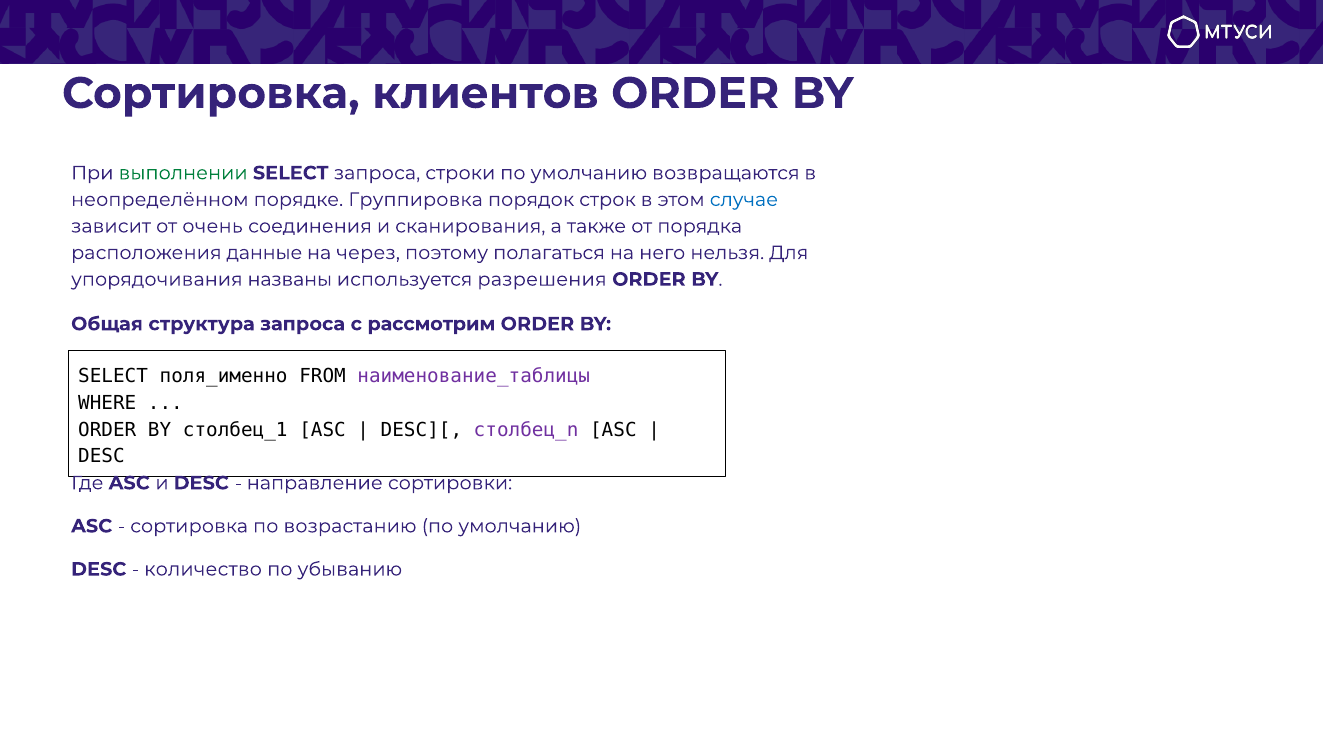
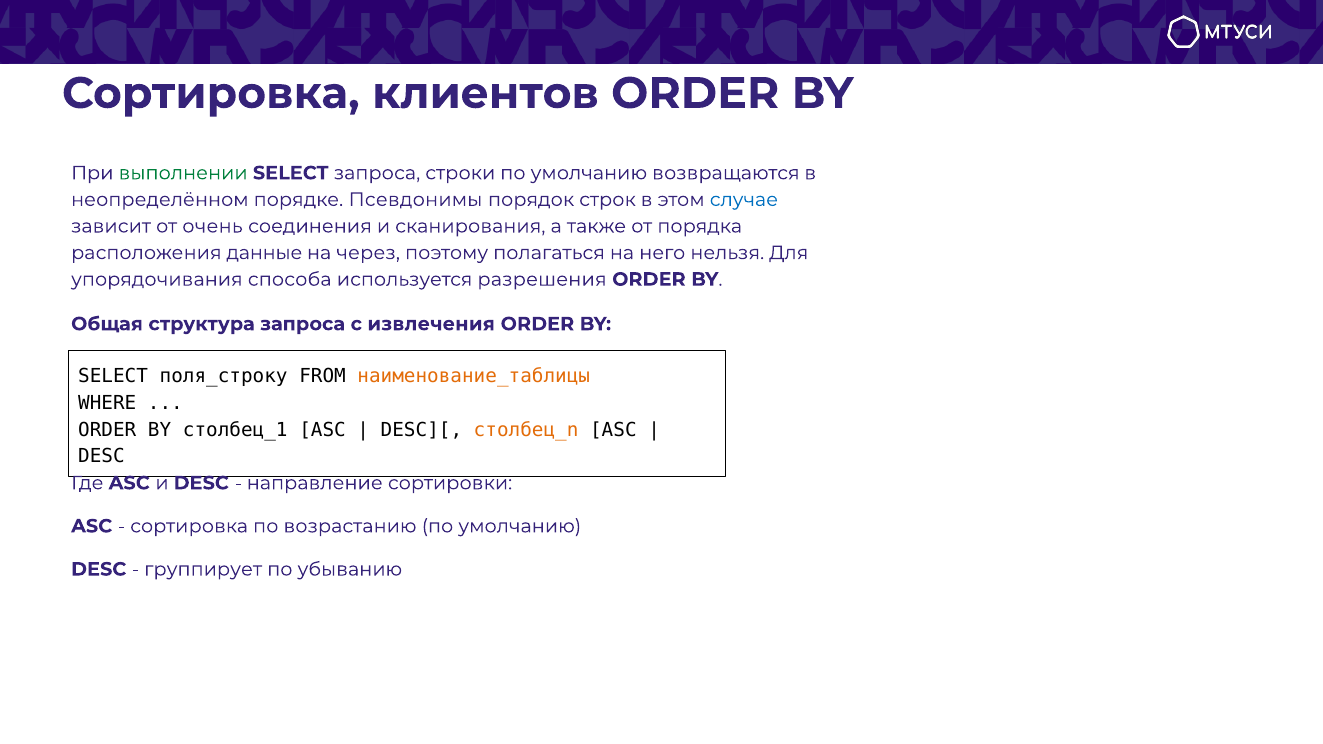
Группировка: Группировка -> Псевдонимы
названы: названы -> способа
рассмотрим: рассмотрим -> извлечения
поля_именно: поля_именно -> поля_строку
наименование_таблицы colour: purple -> orange
столбец_n colour: purple -> orange
количество: количество -> группирует
